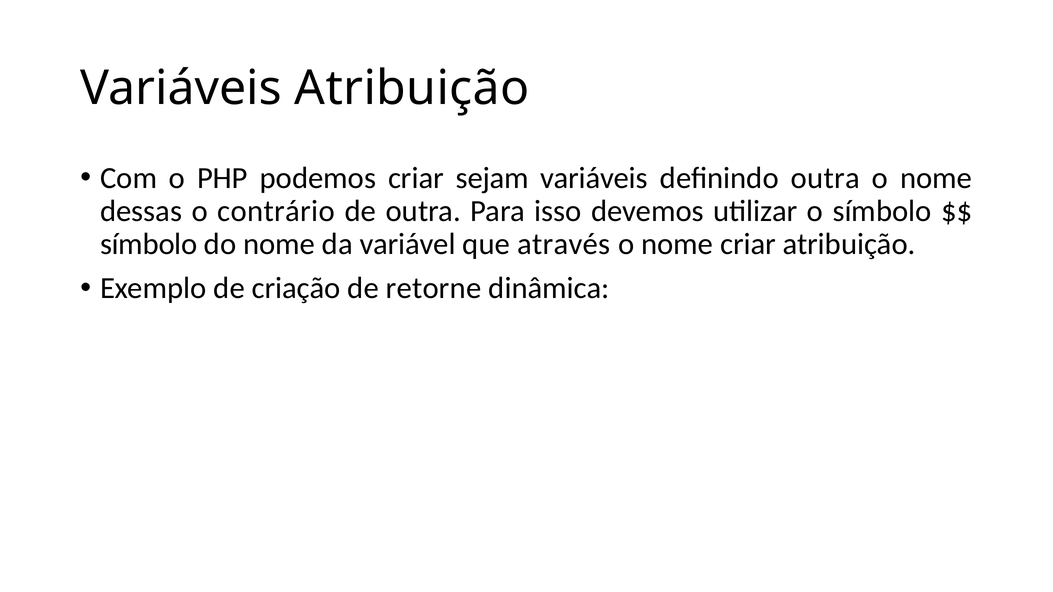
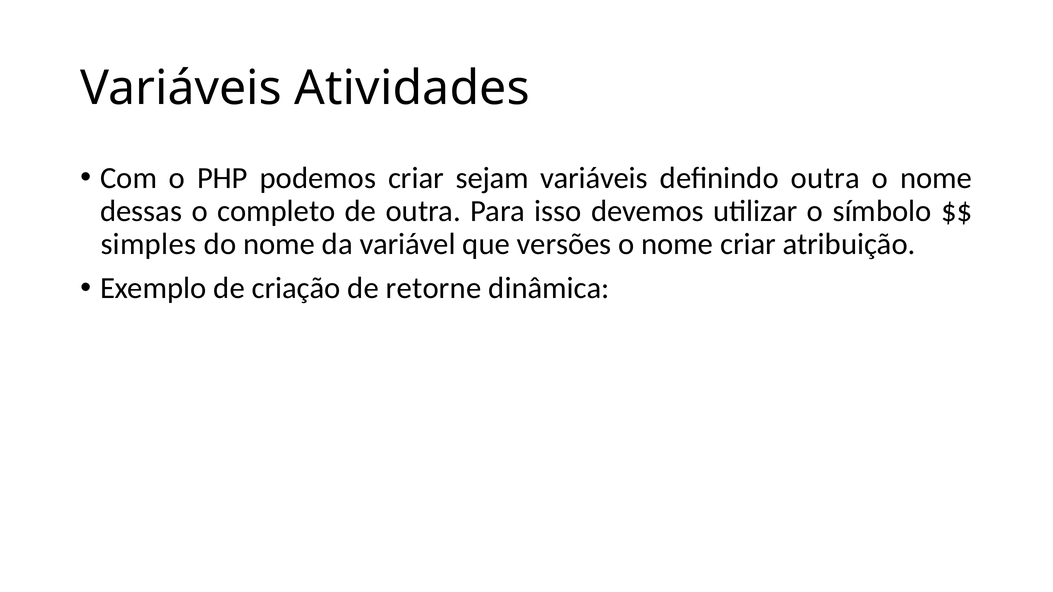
Variáveis Atribuição: Atribuição -> Atividades
contrário: contrário -> completo
símbolo at (149, 244): símbolo -> simples
através: através -> versões
